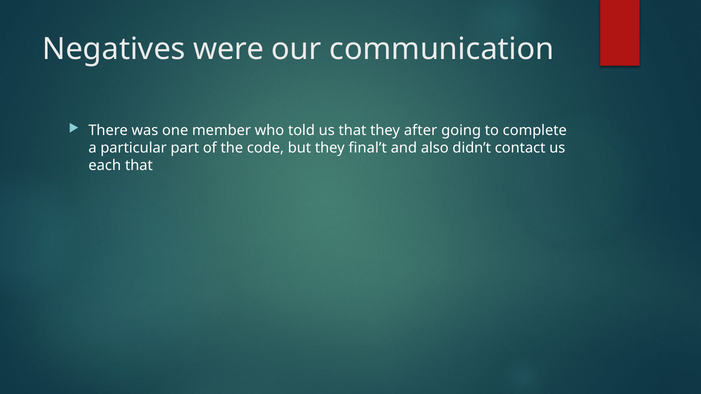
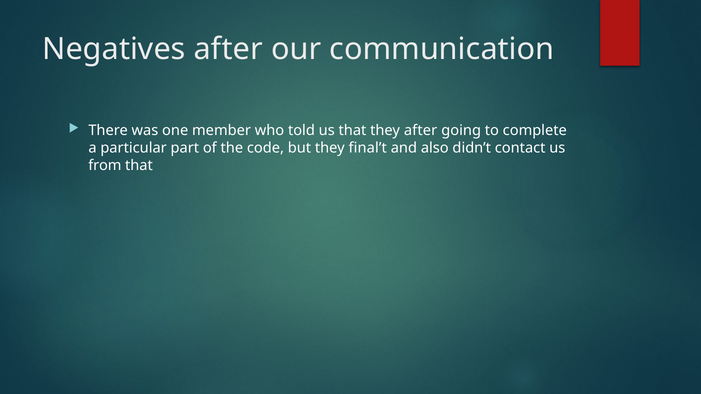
Negatives were: were -> after
each: each -> from
